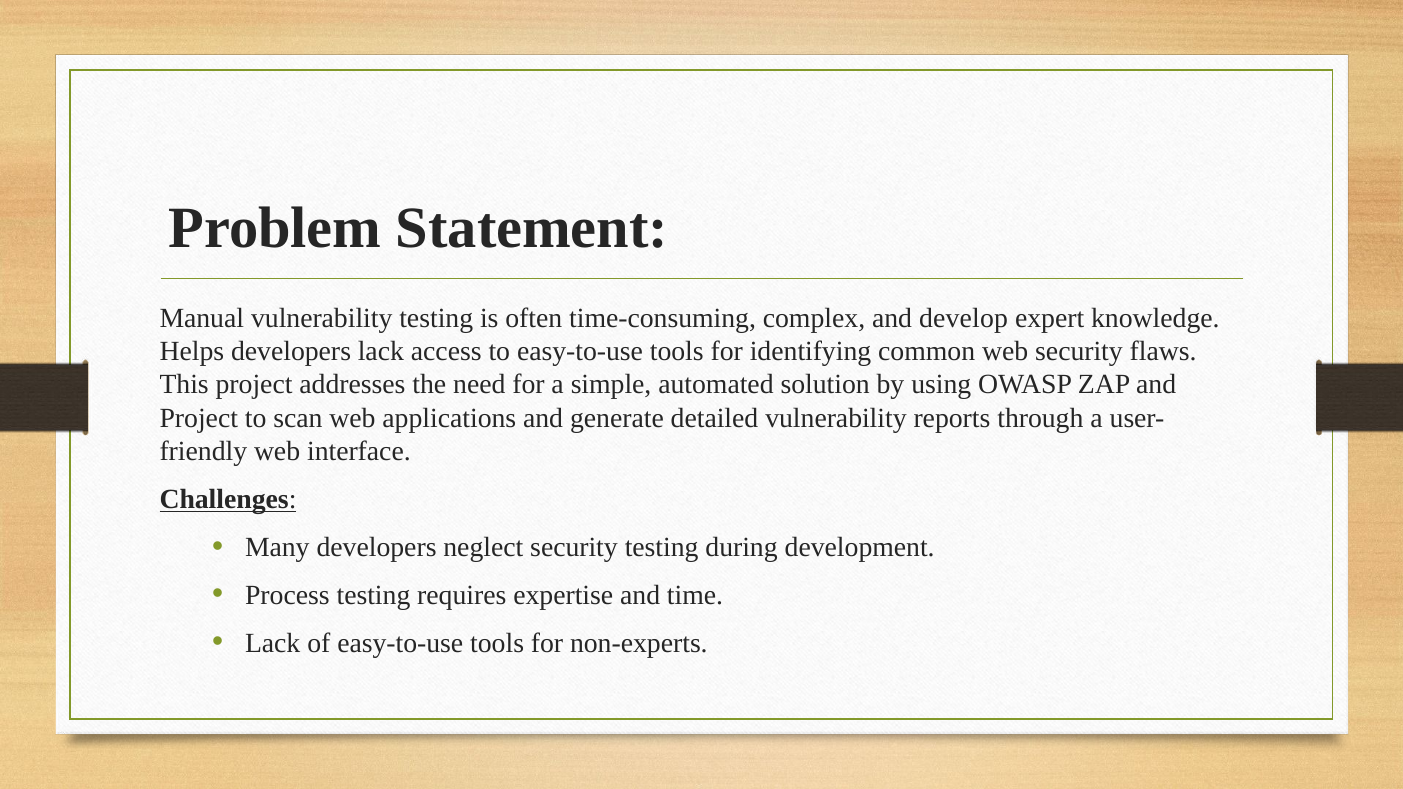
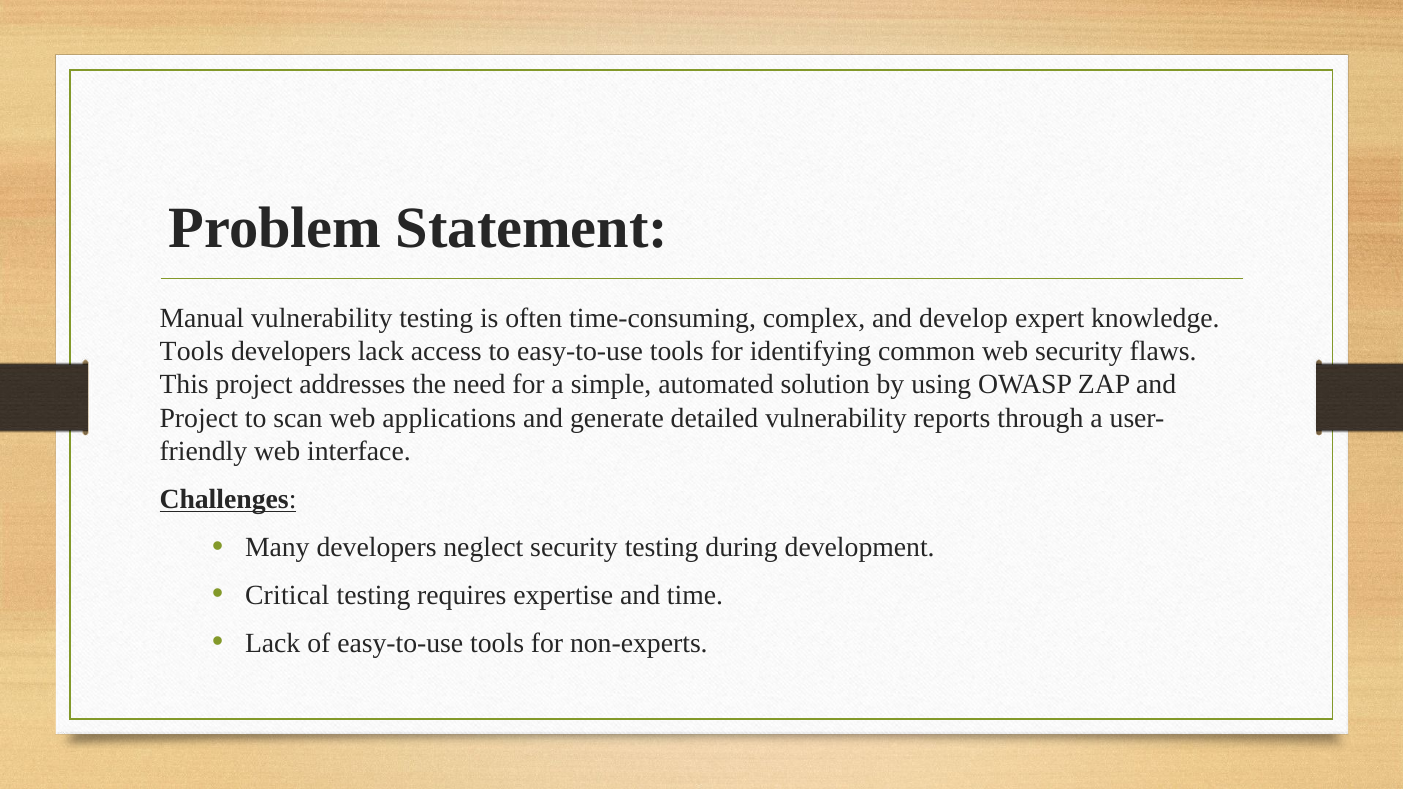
Helps at (192, 351): Helps -> Tools
Process: Process -> Critical
